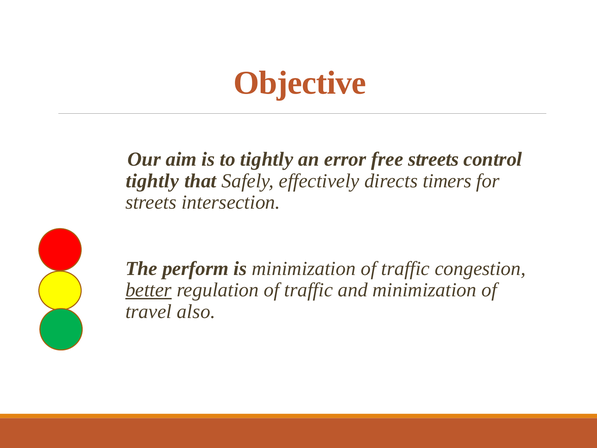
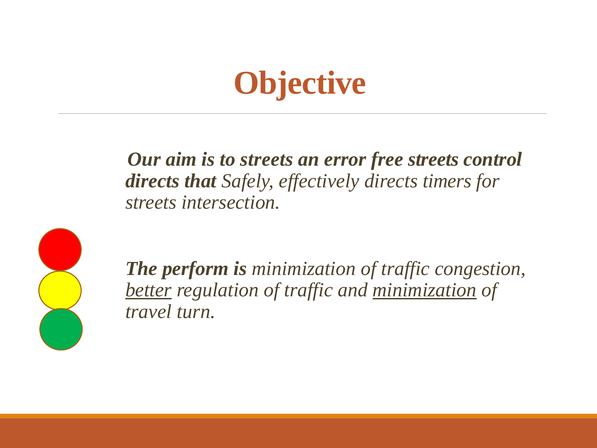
to tightly: tightly -> streets
tightly at (152, 181): tightly -> directs
minimization at (425, 290) underline: none -> present
also: also -> turn
